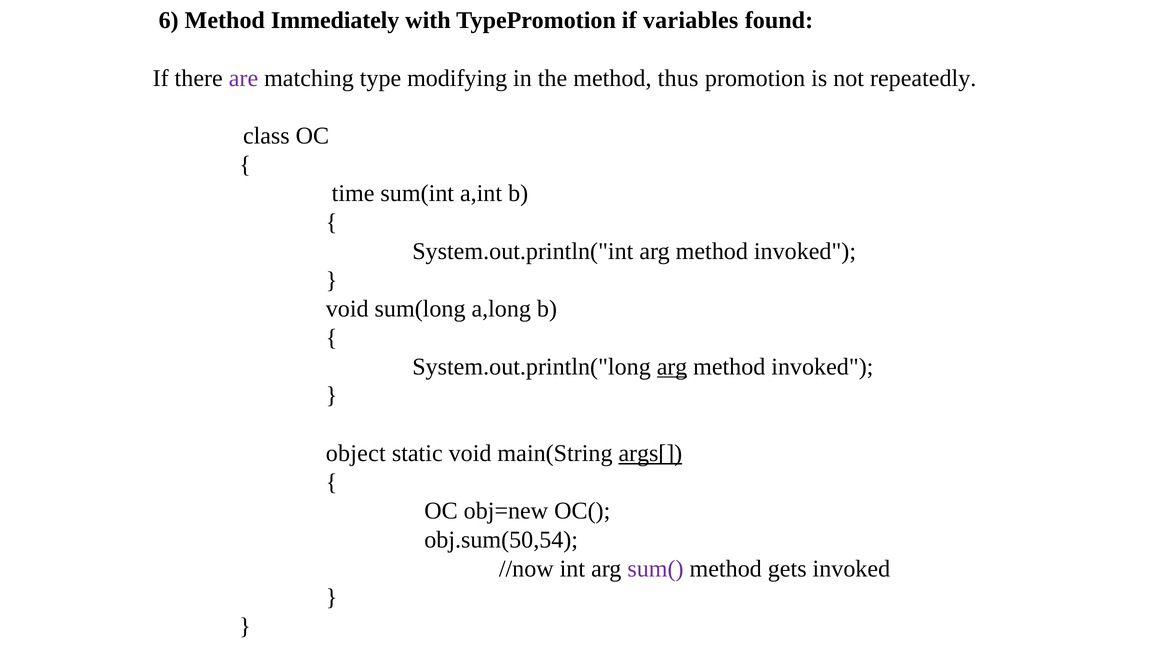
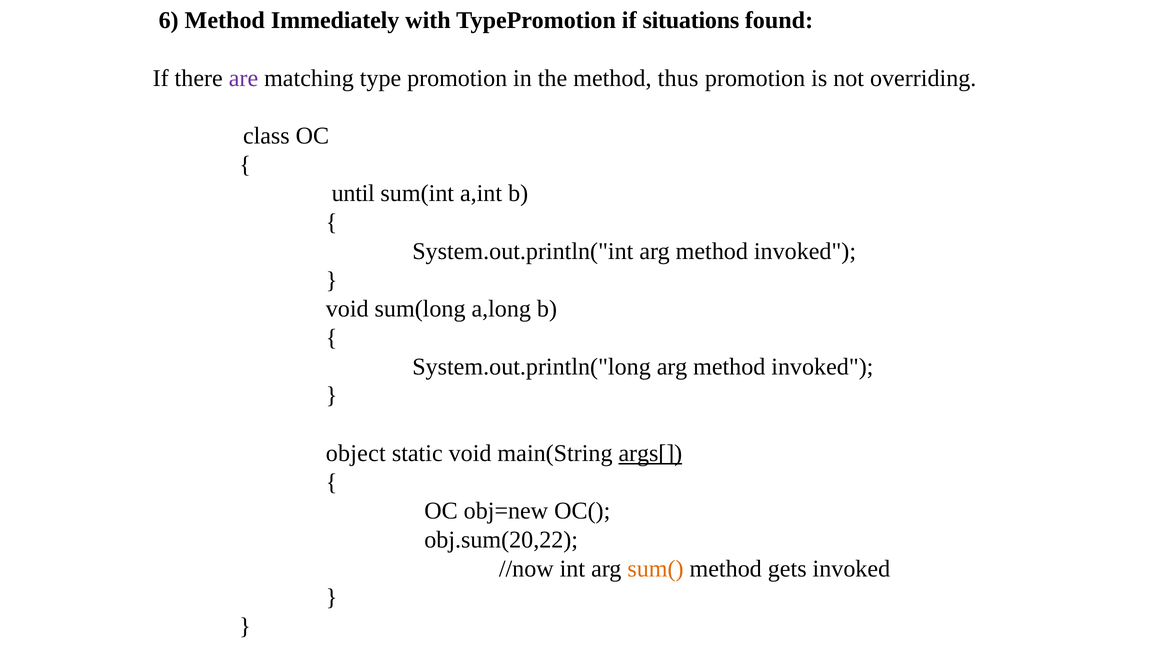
variables: variables -> situations
type modifying: modifying -> promotion
repeatedly: repeatedly -> overriding
time: time -> until
arg at (672, 367) underline: present -> none
obj.sum(50,54: obj.sum(50,54 -> obj.sum(20,22
sum( colour: purple -> orange
